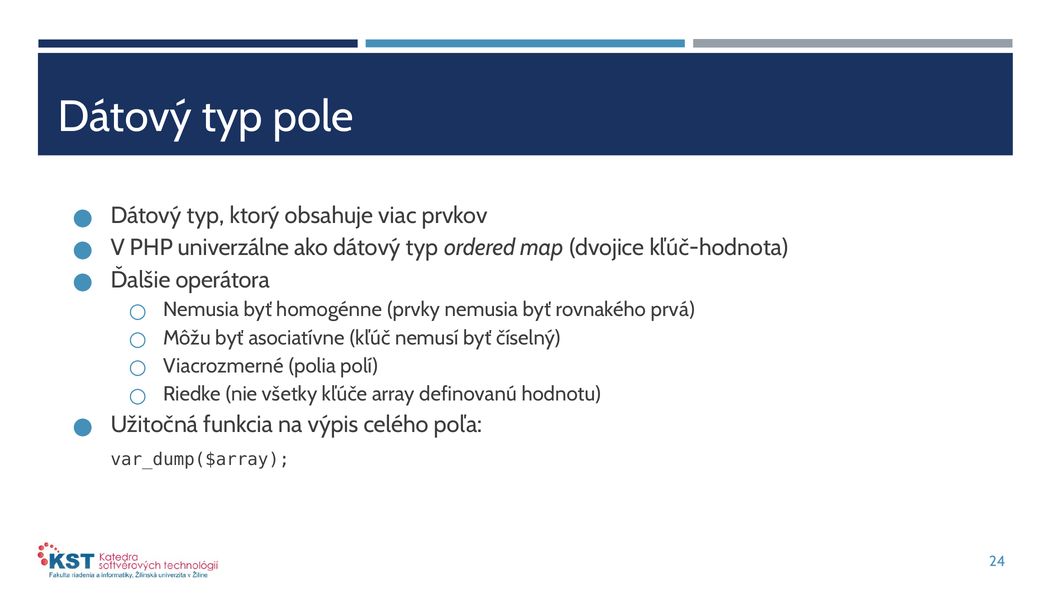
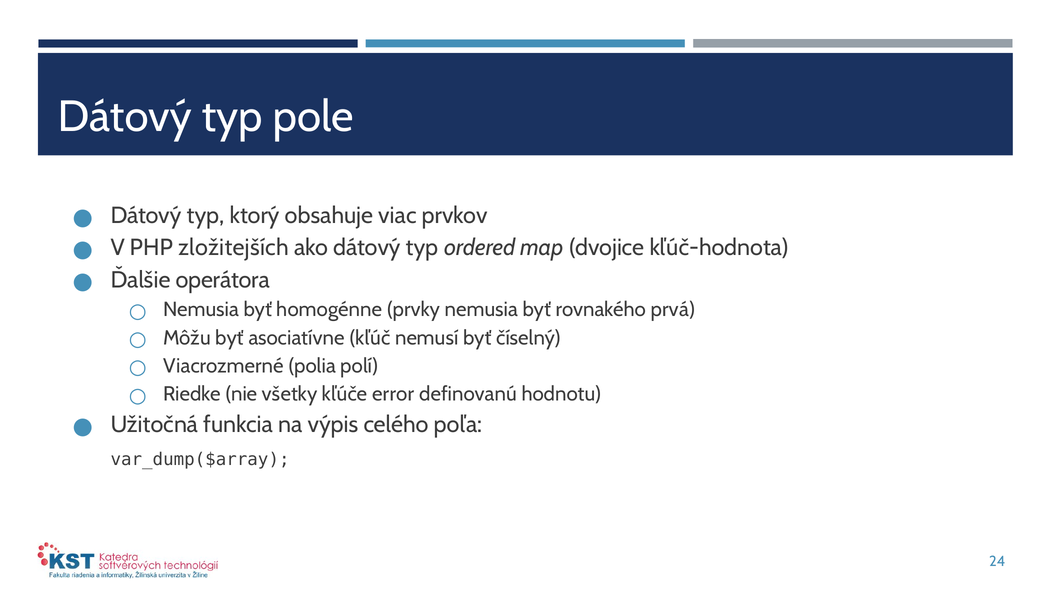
univerzálne: univerzálne -> zložitejších
array: array -> error
